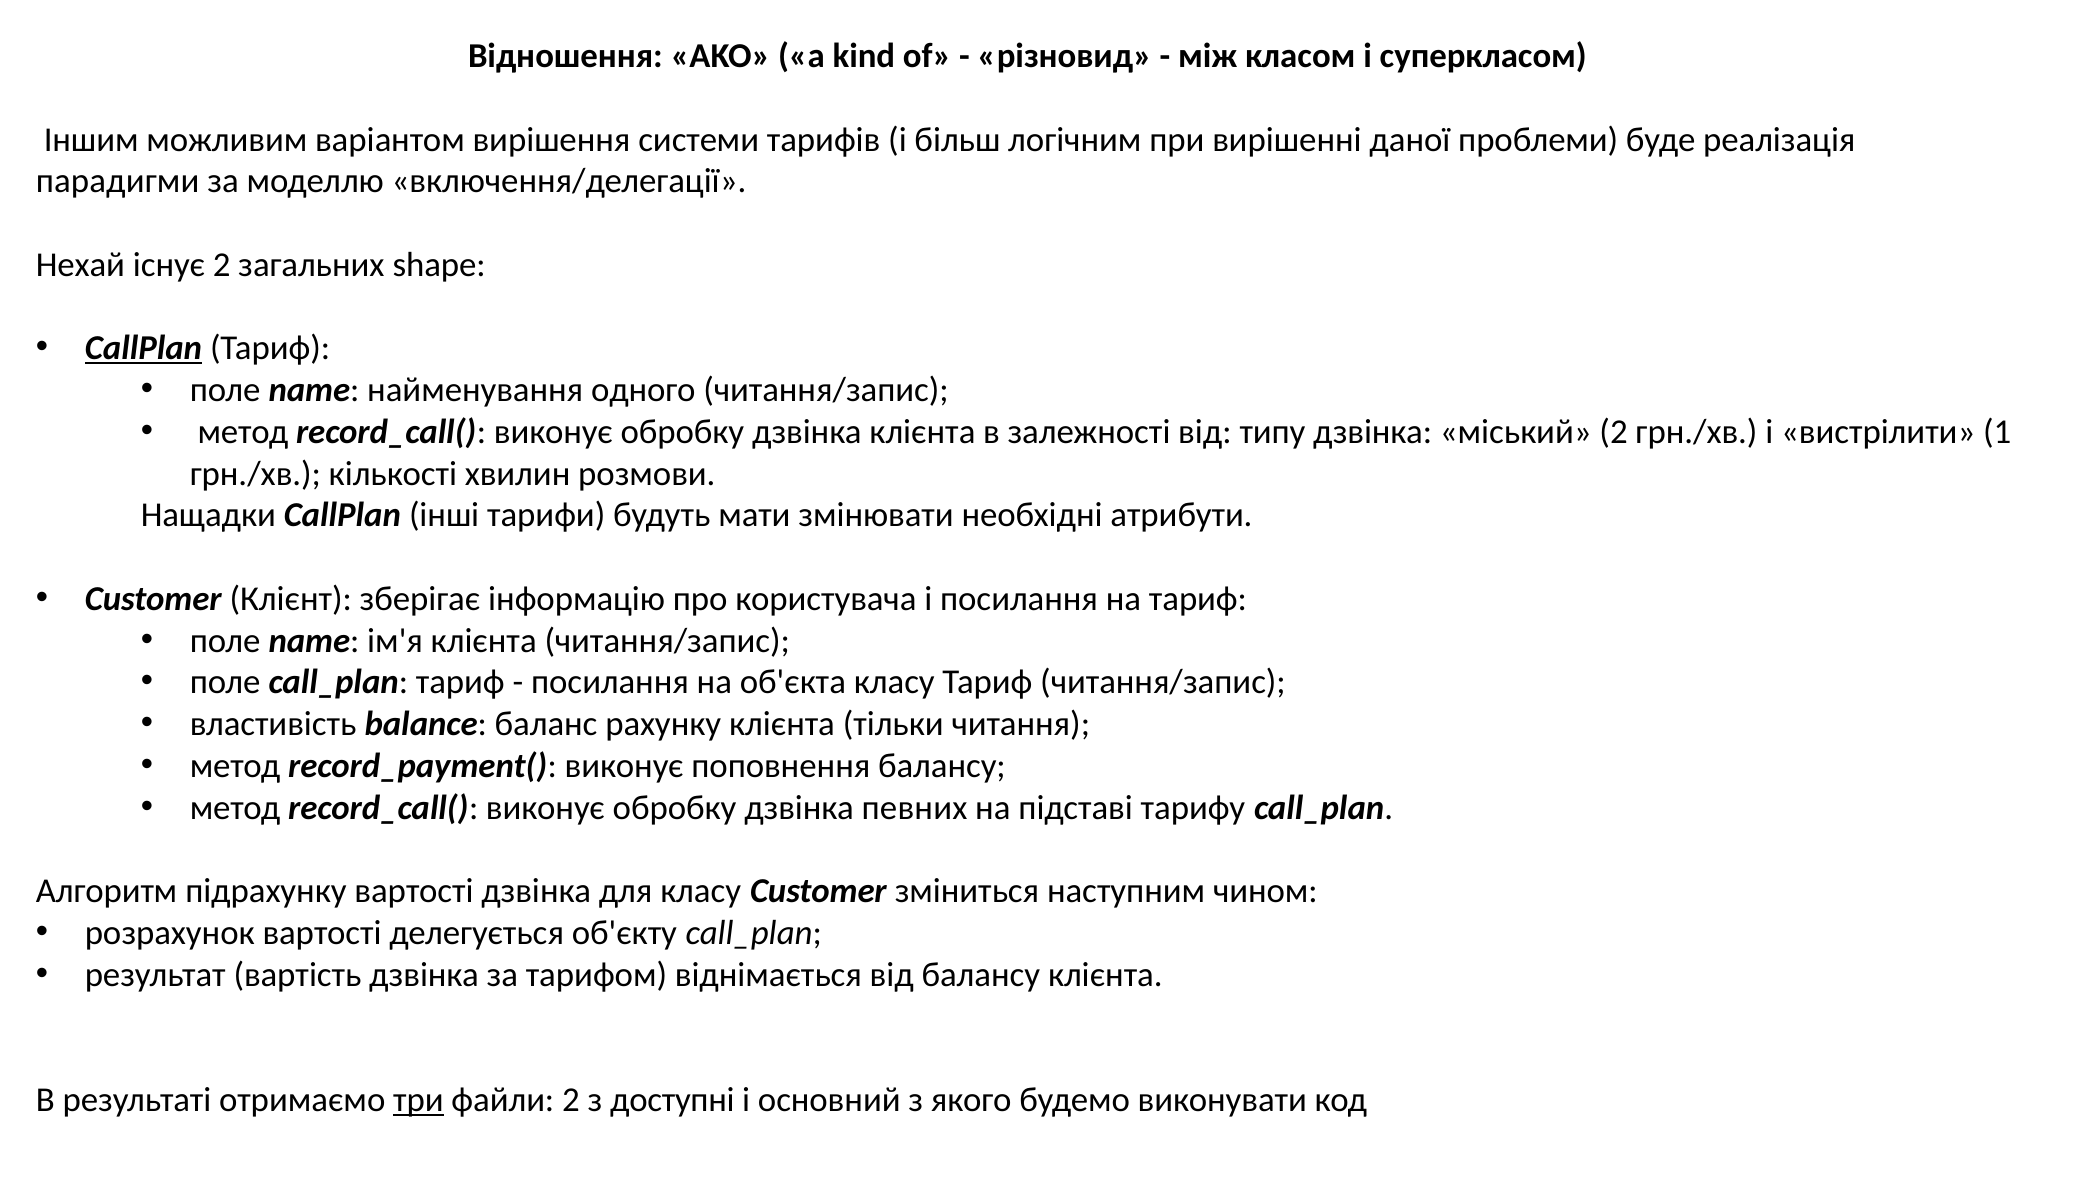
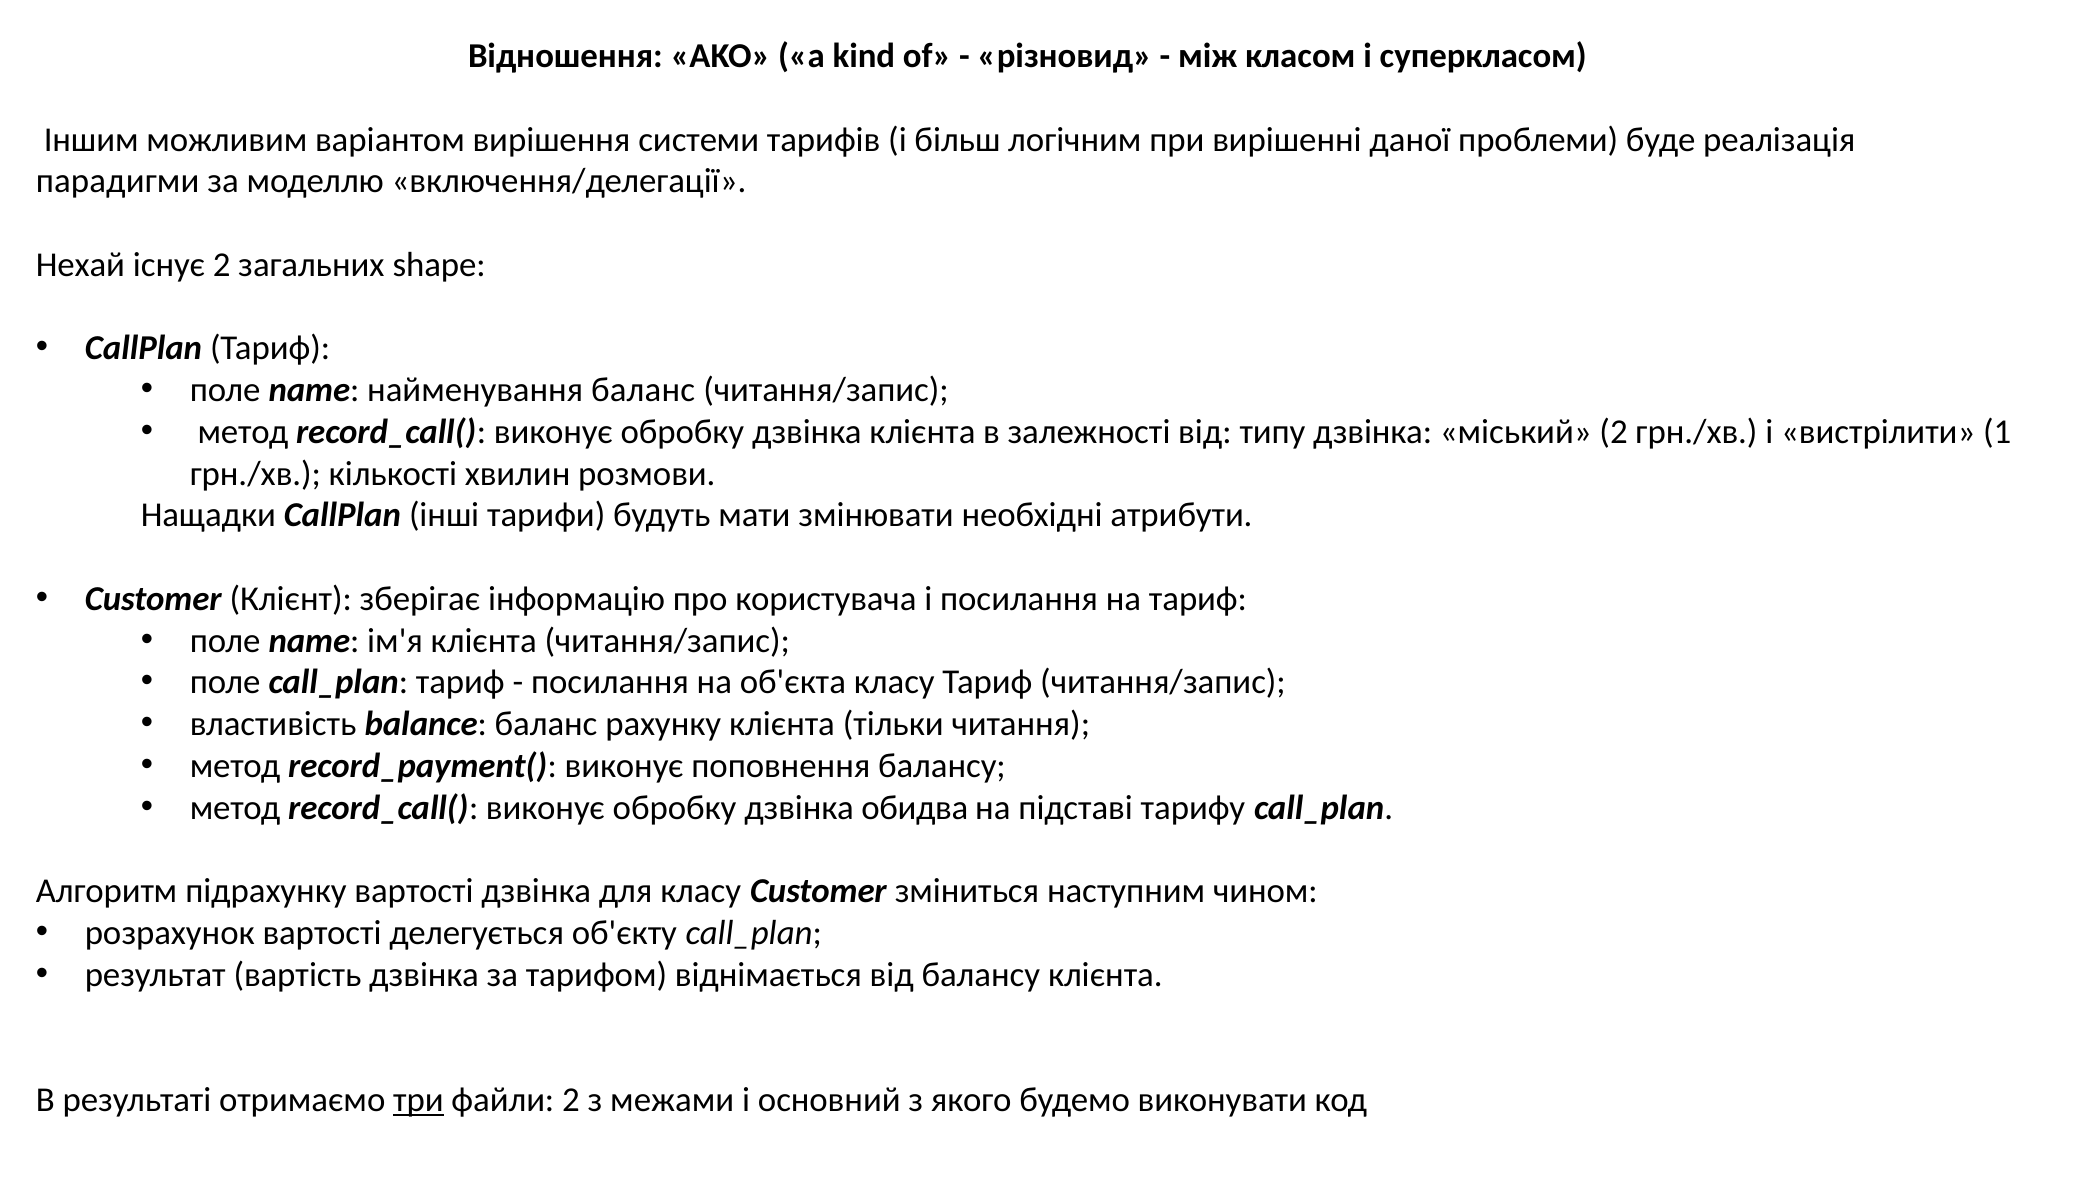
CallPlan at (143, 348) underline: present -> none
найменування одного: одного -> баланс
певних: певних -> обидва
доступні: доступні -> межами
